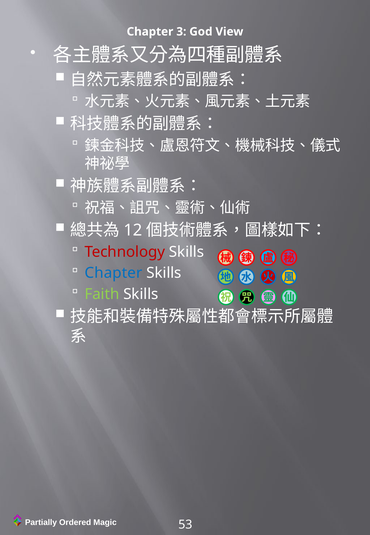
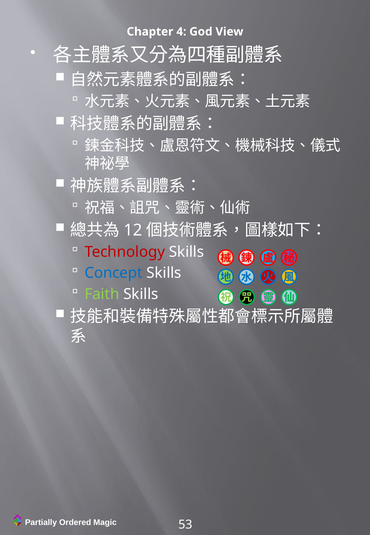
3: 3 -> 4
Chapter at (113, 273): Chapter -> Concept
